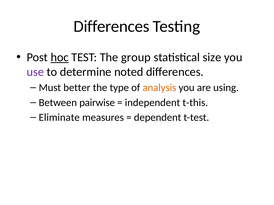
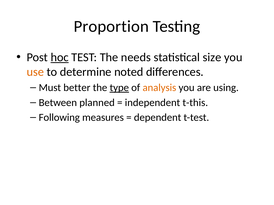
Differences at (111, 27): Differences -> Proportion
group: group -> needs
use colour: purple -> orange
type underline: none -> present
pairwise: pairwise -> planned
Eliminate: Eliminate -> Following
